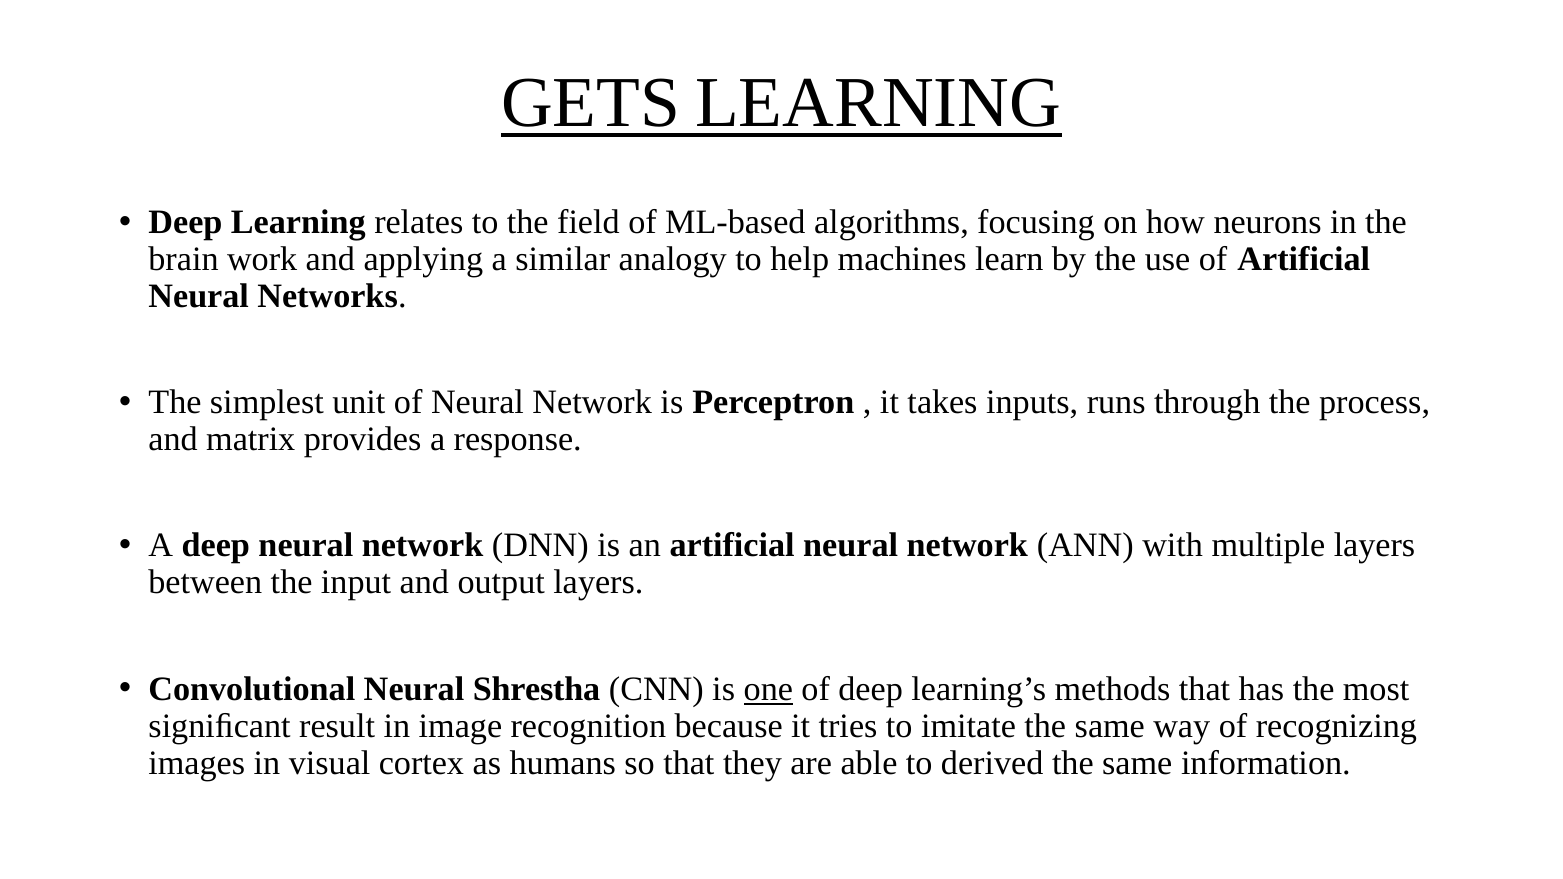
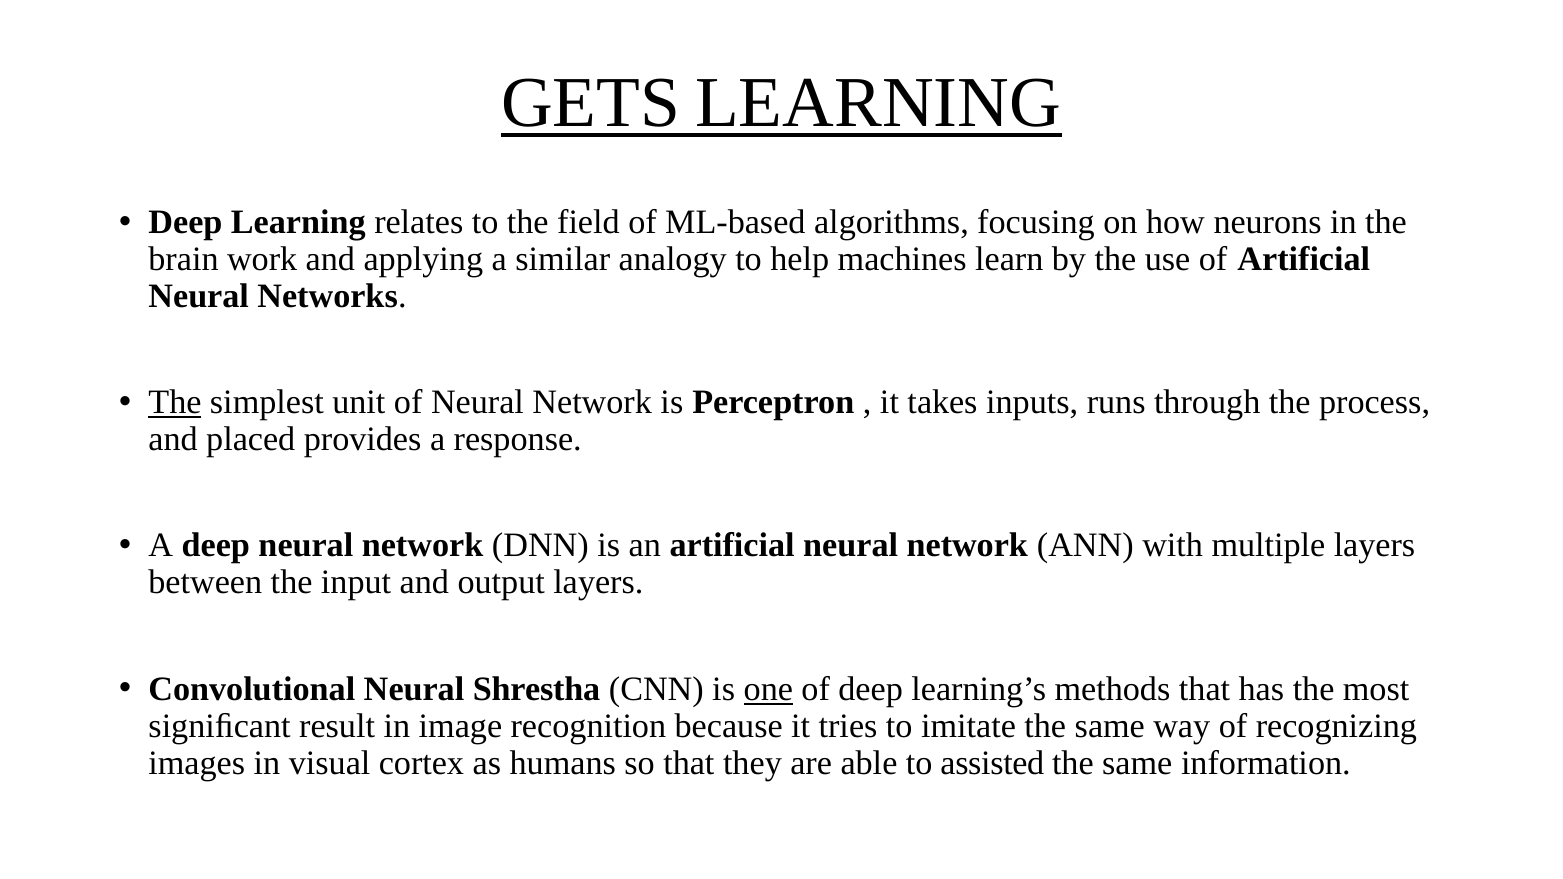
The at (175, 402) underline: none -> present
matrix: matrix -> placed
derived: derived -> assisted
